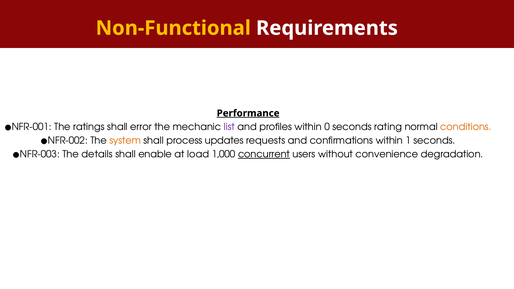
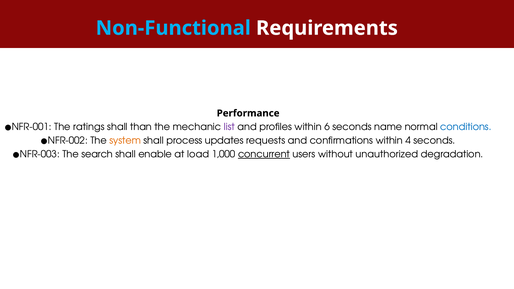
Non-Functional colour: yellow -> light blue
Performance underline: present -> none
error: error -> than
0: 0 -> 6
rating: rating -> name
conditions colour: orange -> blue
1: 1 -> 4
details: details -> search
convenience: convenience -> unauthorized
